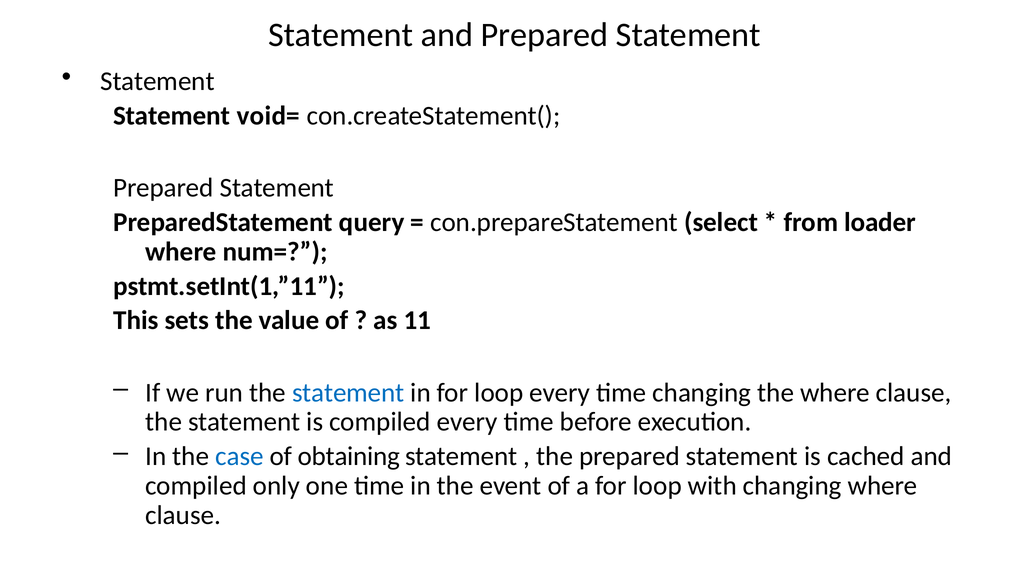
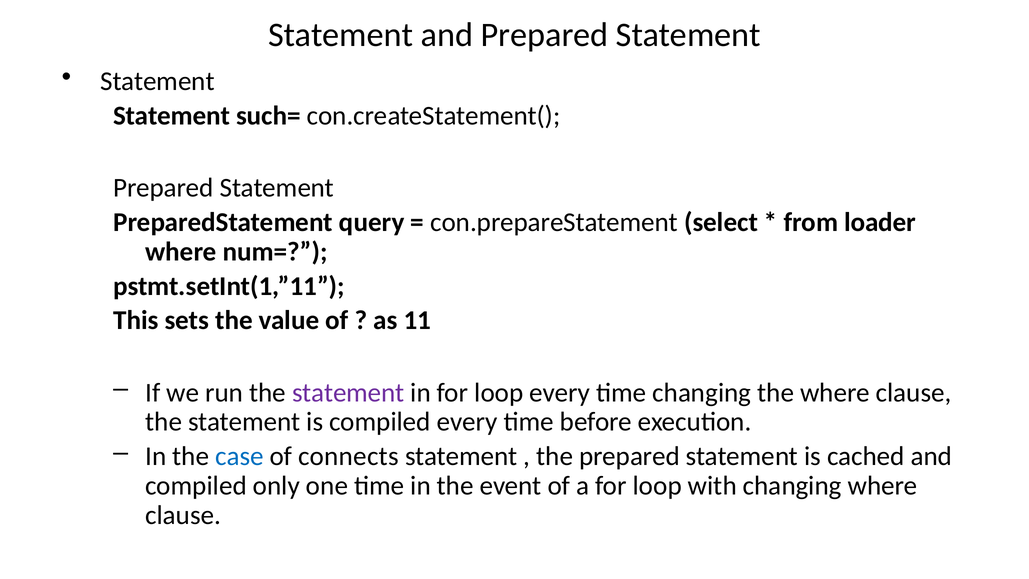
void=: void= -> such=
statement at (348, 393) colour: blue -> purple
obtaining: obtaining -> connects
